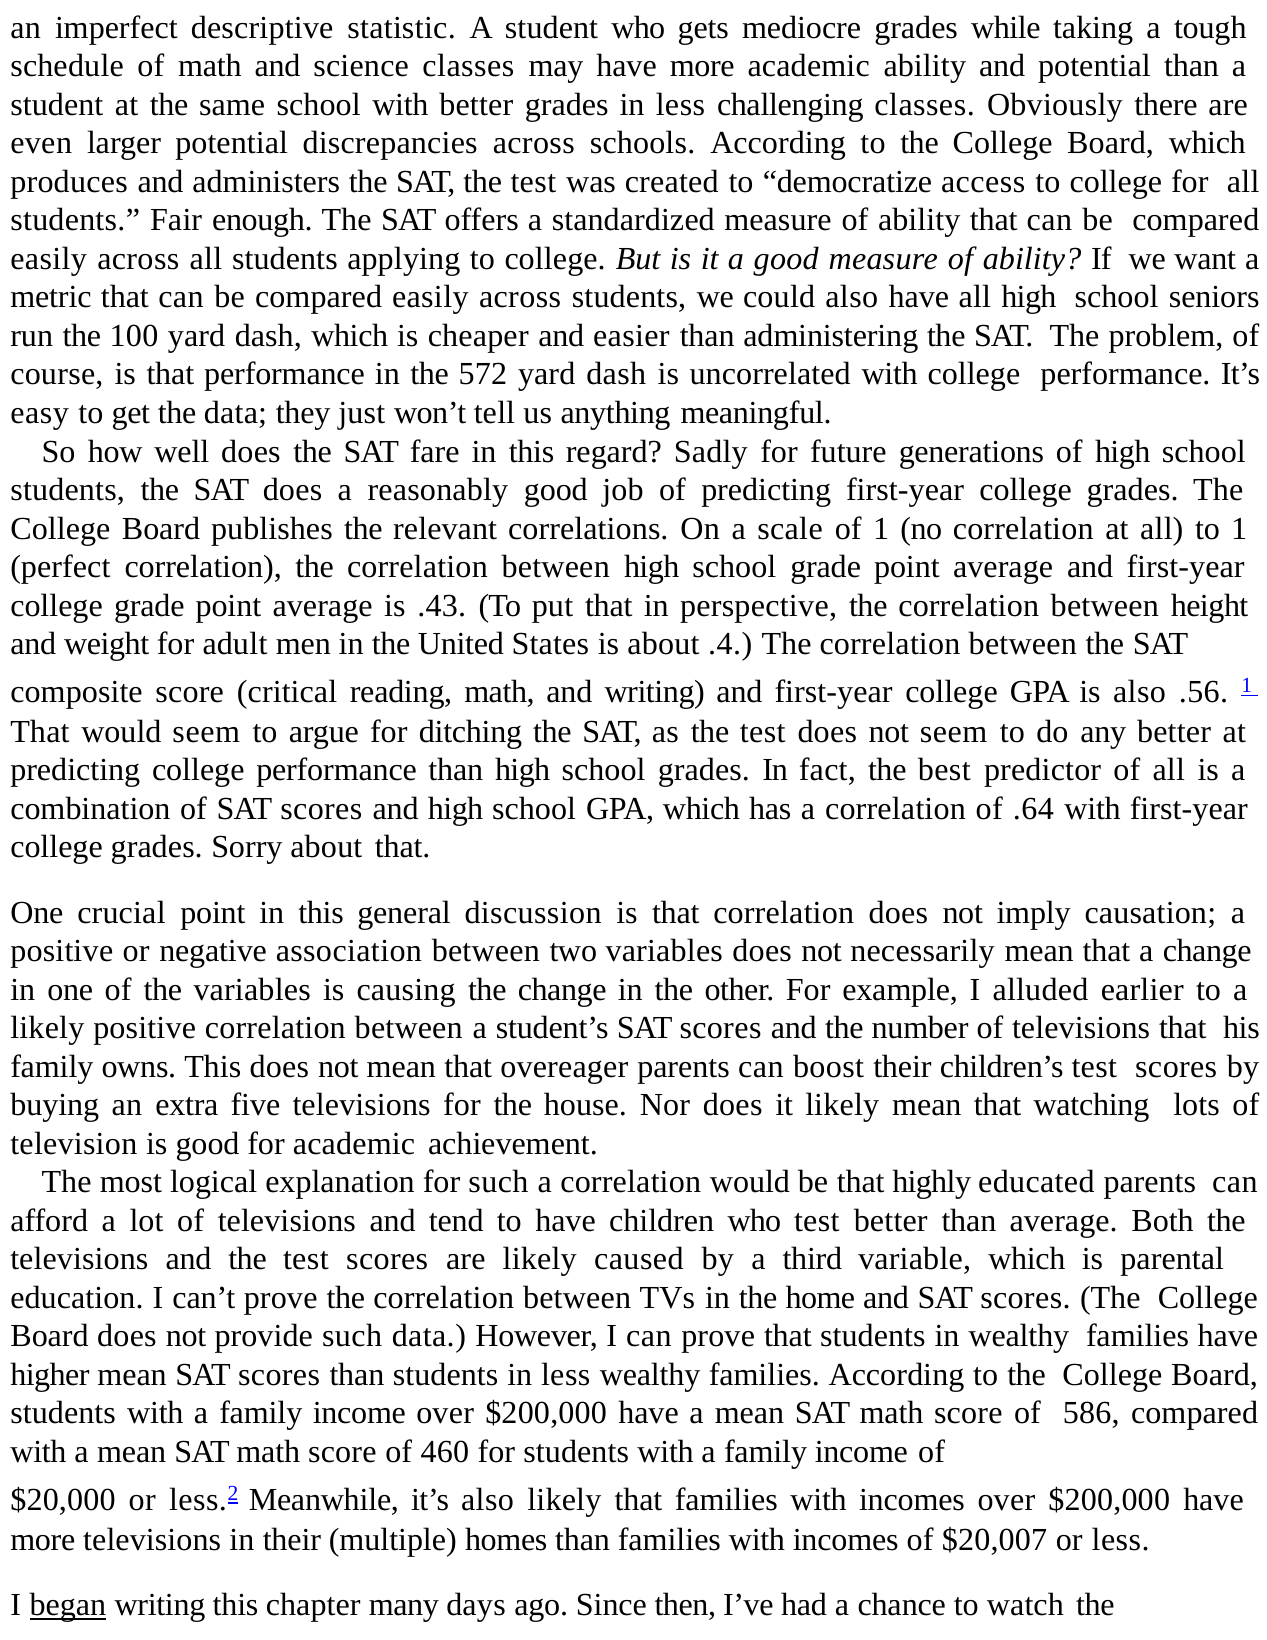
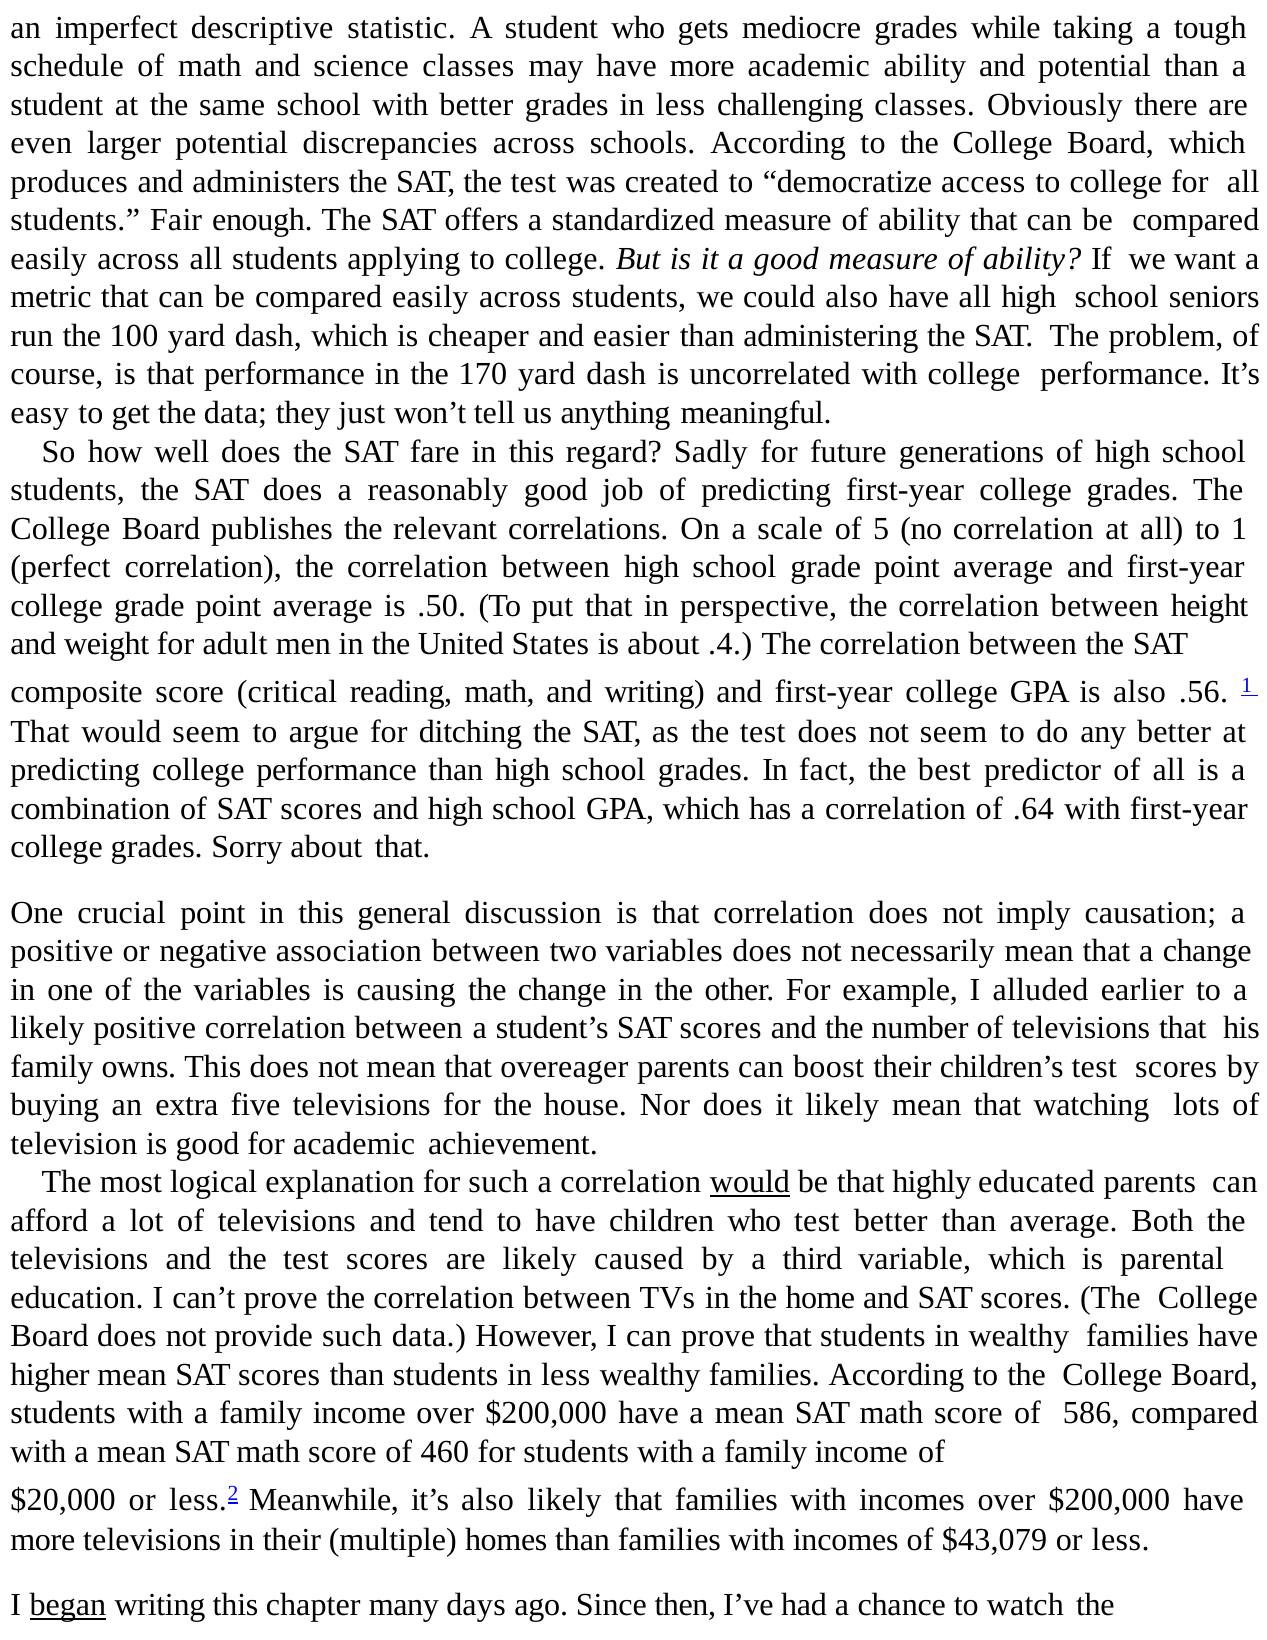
572: 572 -> 170
of 1: 1 -> 5
.43: .43 -> .50
would at (750, 1182) underline: none -> present
$20,007: $20,007 -> $43,079
